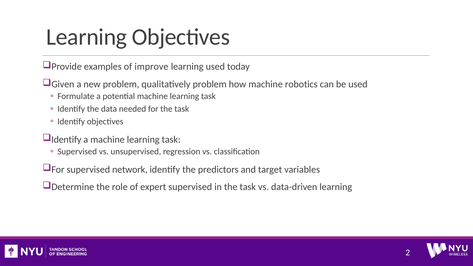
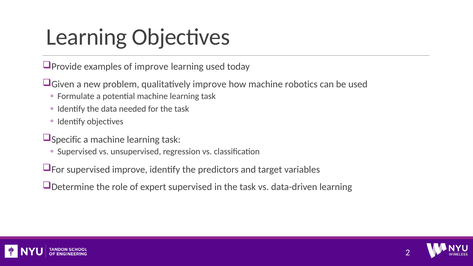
qualitatively problem: problem -> improve
Identify at (66, 139): Identify -> Specific
supervised network: network -> improve
